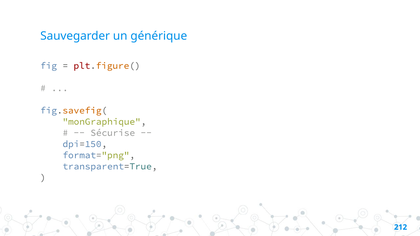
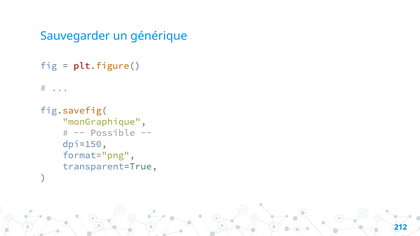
Sécurise: Sécurise -> Possible
